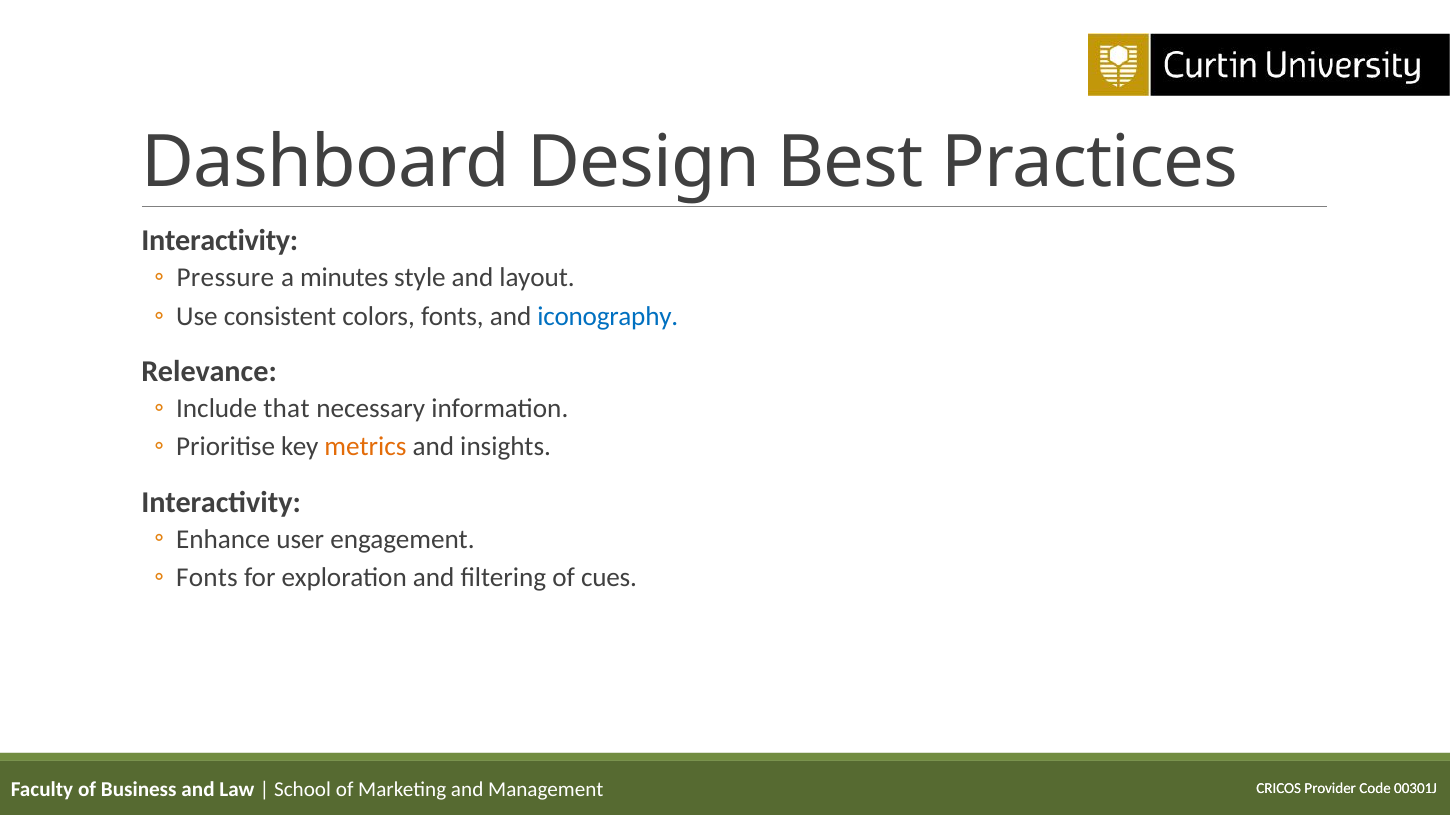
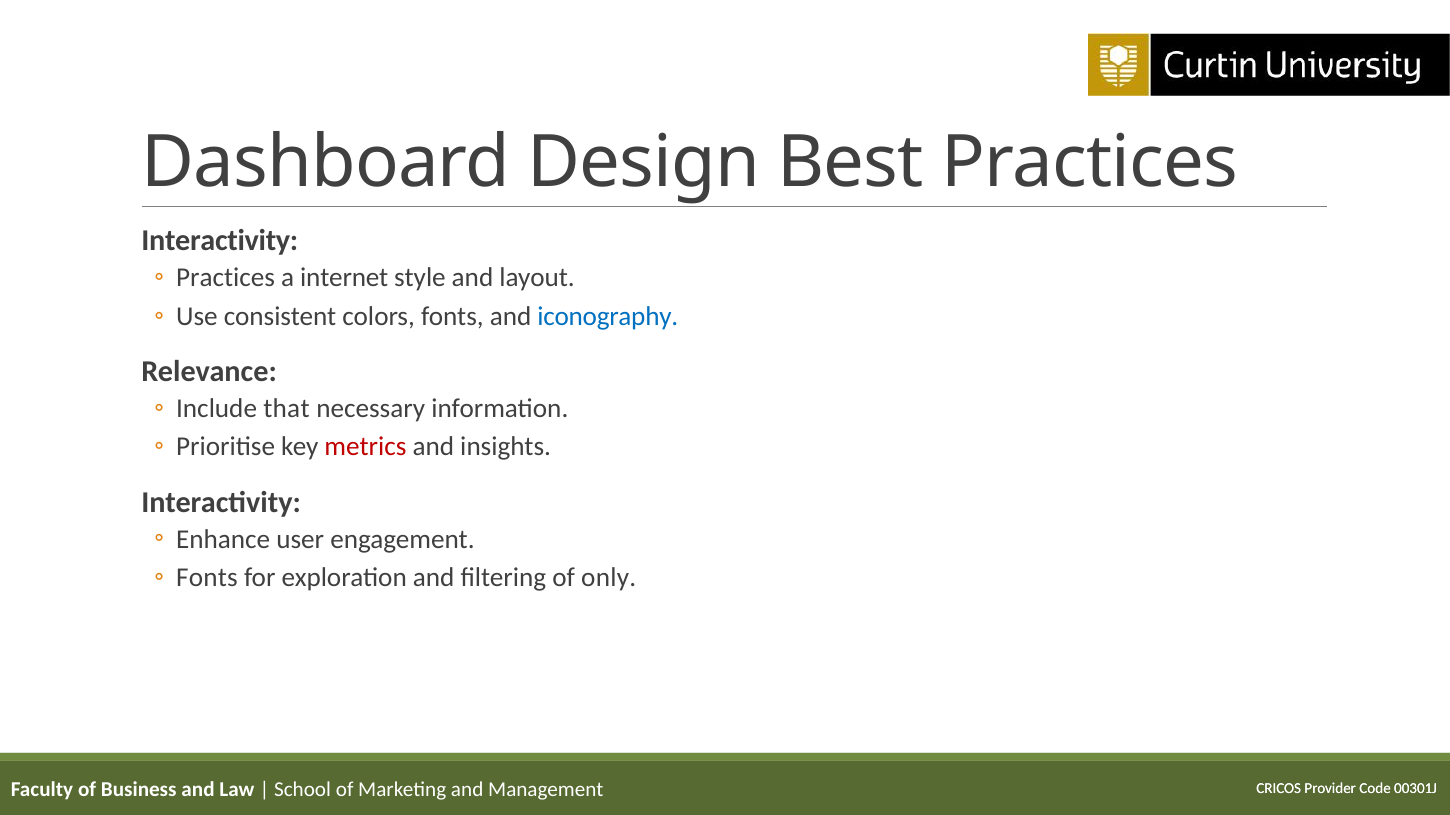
Pressure at (225, 278): Pressure -> Practices
minutes: minutes -> internet
metrics colour: orange -> red
cues: cues -> only
